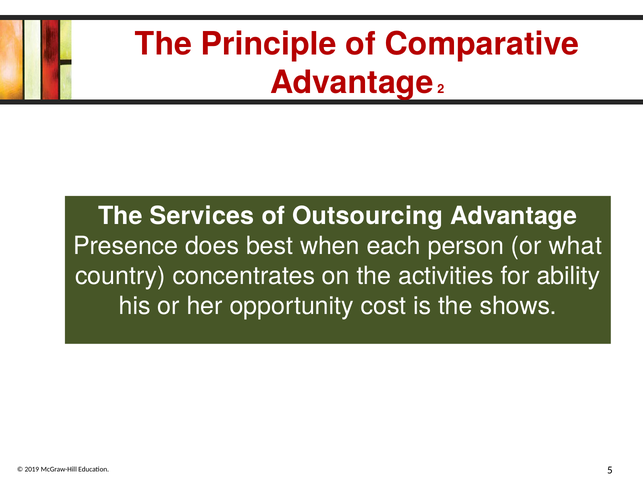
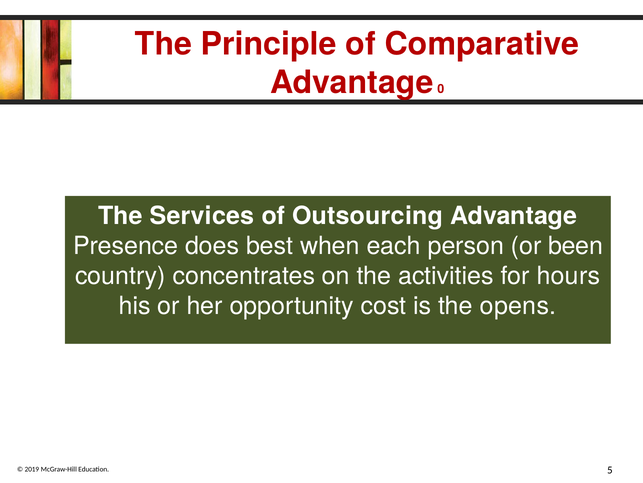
2: 2 -> 0
what: what -> been
ability: ability -> hours
shows: shows -> opens
